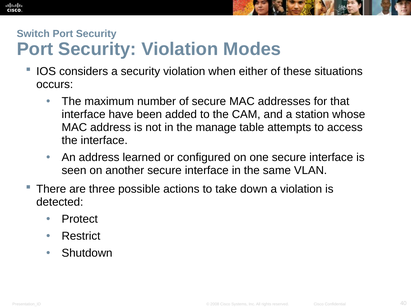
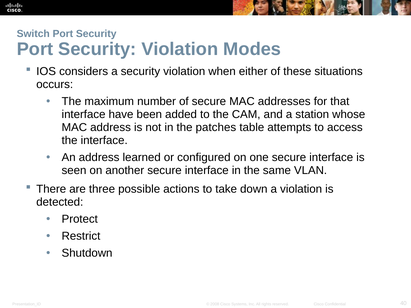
manage: manage -> patches
